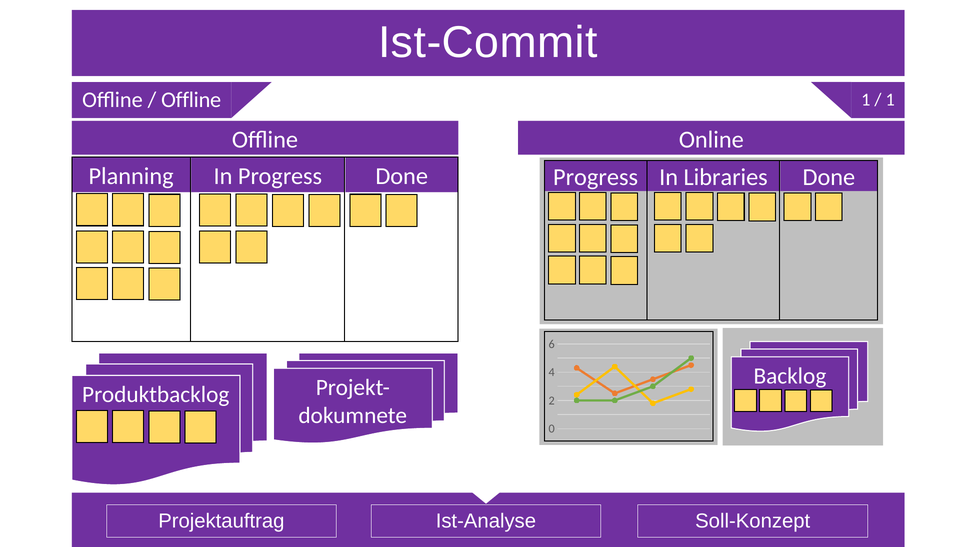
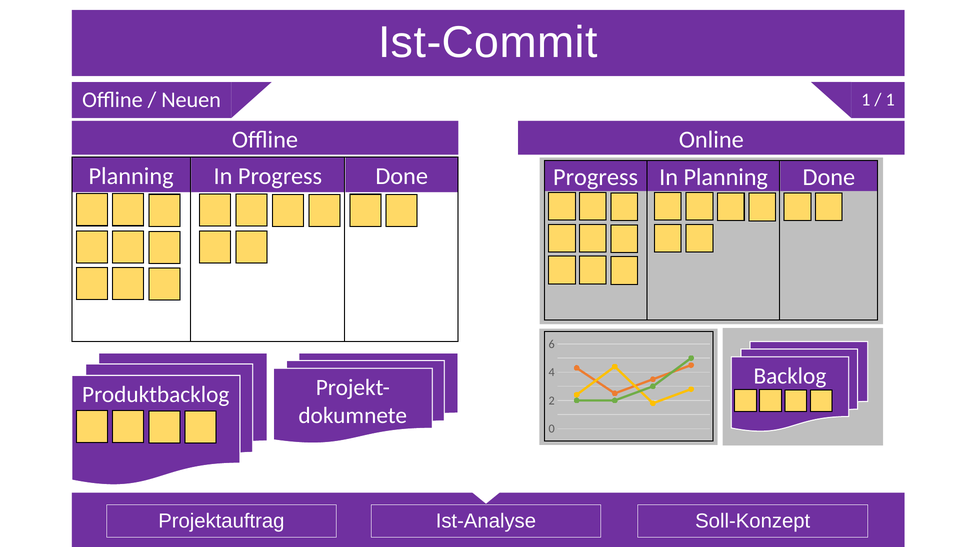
Offline at (191, 100): Offline -> Neuen
In Libraries: Libraries -> Planning
